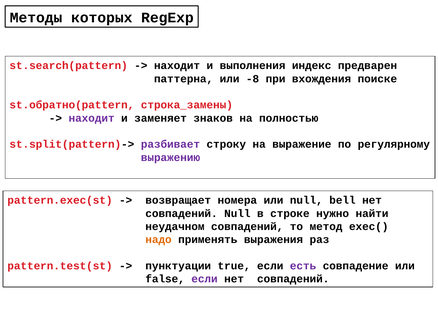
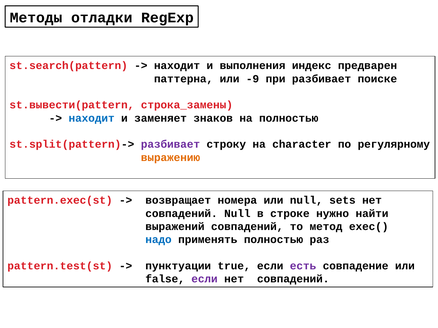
которых: которых -> отладки
-8: -8 -> -9
при вхождения: вхождения -> разбивает
st.обратно(pattern: st.обратно(pattern -> st.вывести(pattern
находит at (92, 118) colour: purple -> blue
выражение: выражение -> character
выражению colour: purple -> orange
bell: bell -> sets
неудачном: неудачном -> выражений
надо colour: orange -> blue
применять выражения: выражения -> полностью
